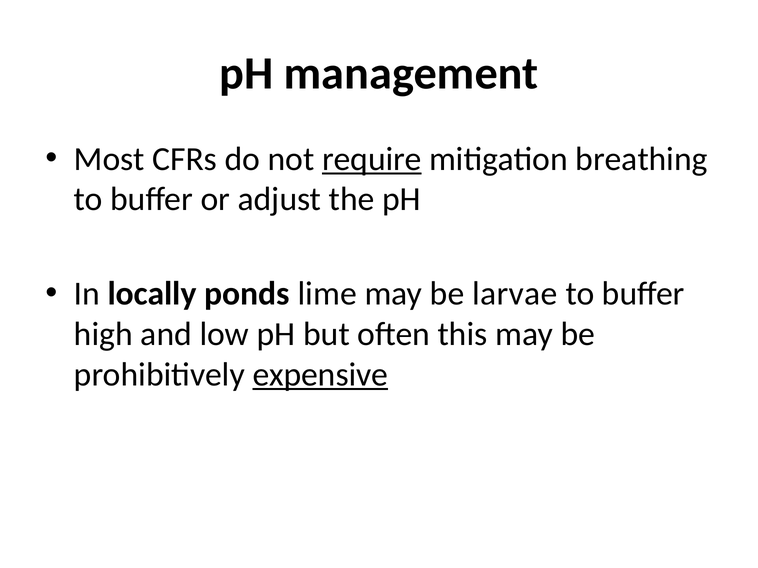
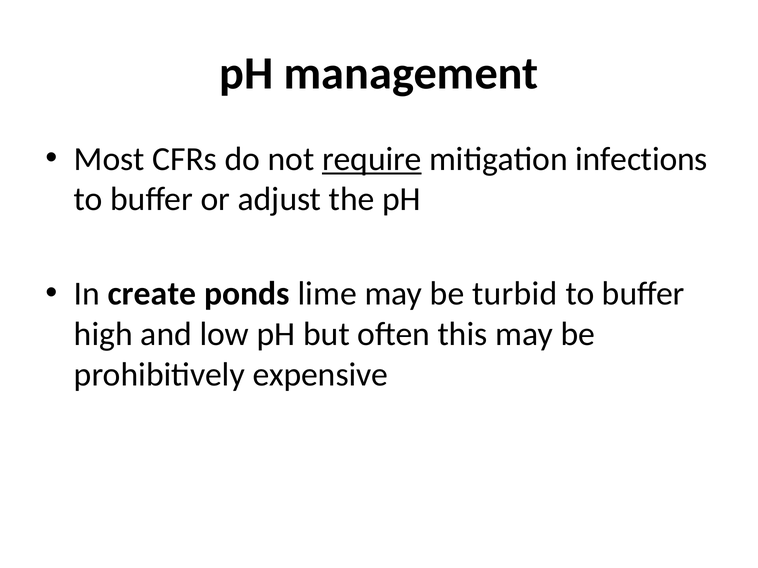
breathing: breathing -> infections
locally: locally -> create
larvae: larvae -> turbid
expensive underline: present -> none
